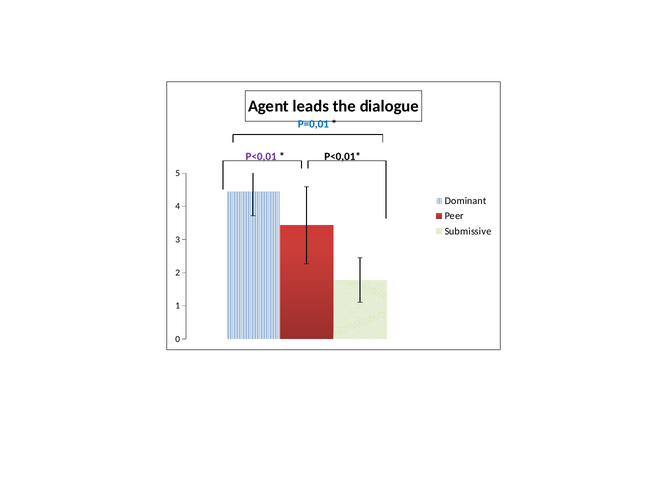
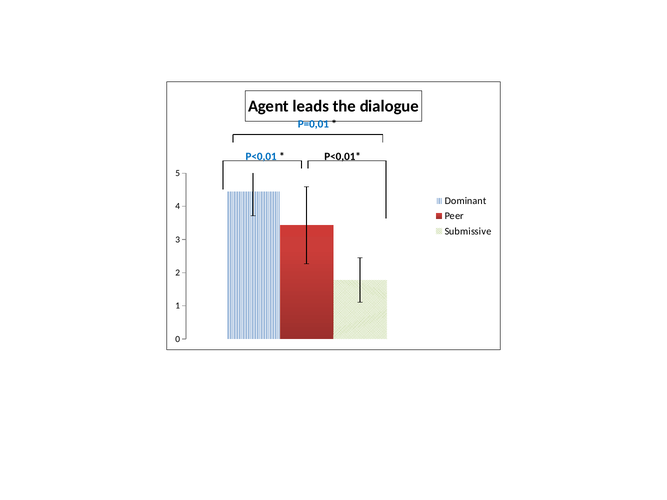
P<0,01 colour: purple -> blue
